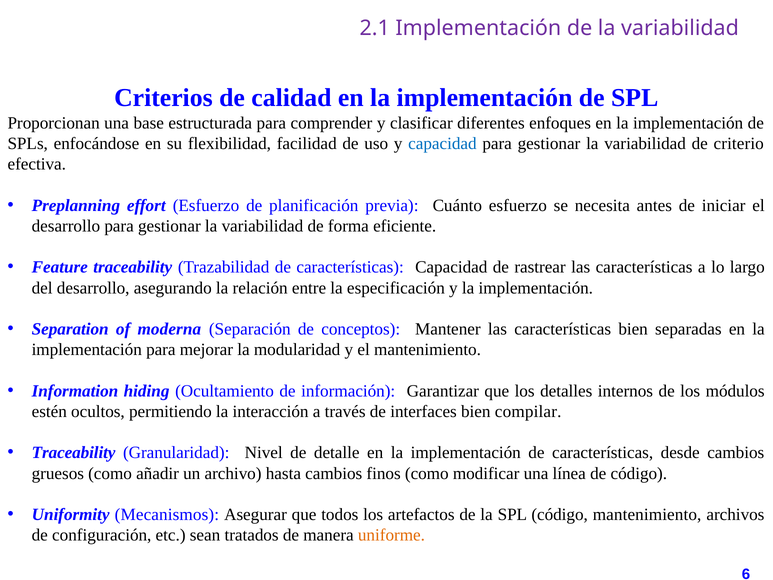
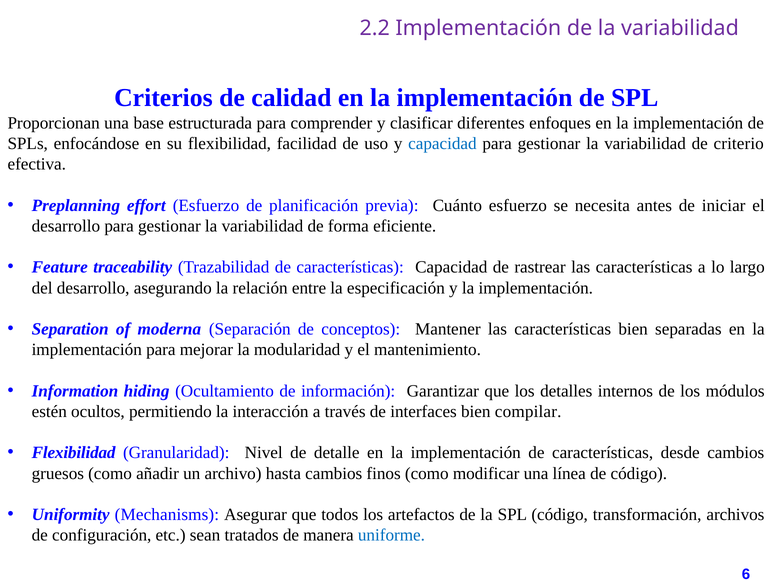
2.1: 2.1 -> 2.2
Traceability at (74, 453): Traceability -> Flexibilidad
Mecanismos: Mecanismos -> Mechanisms
código mantenimiento: mantenimiento -> transformación
uniforme colour: orange -> blue
